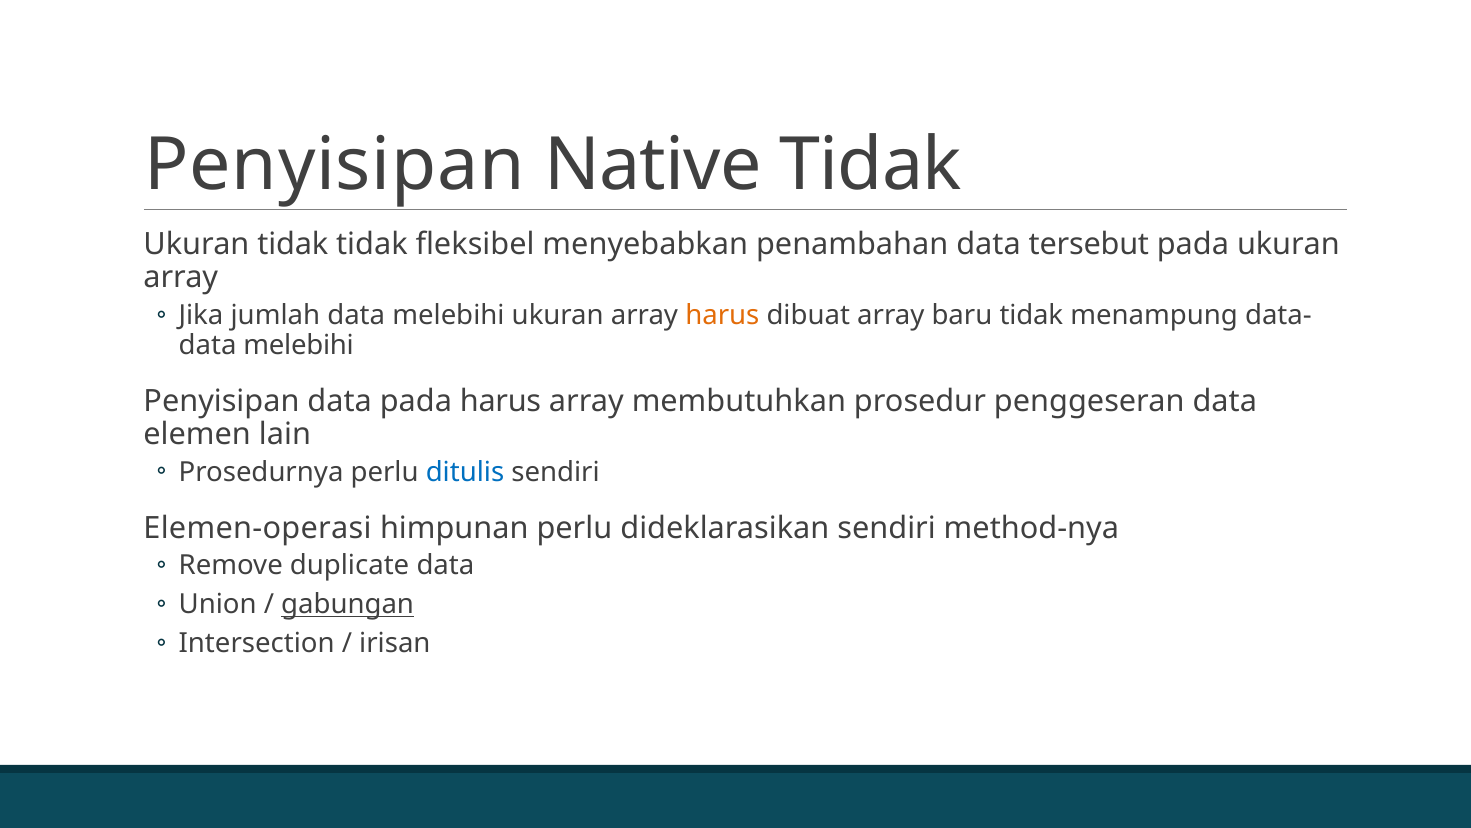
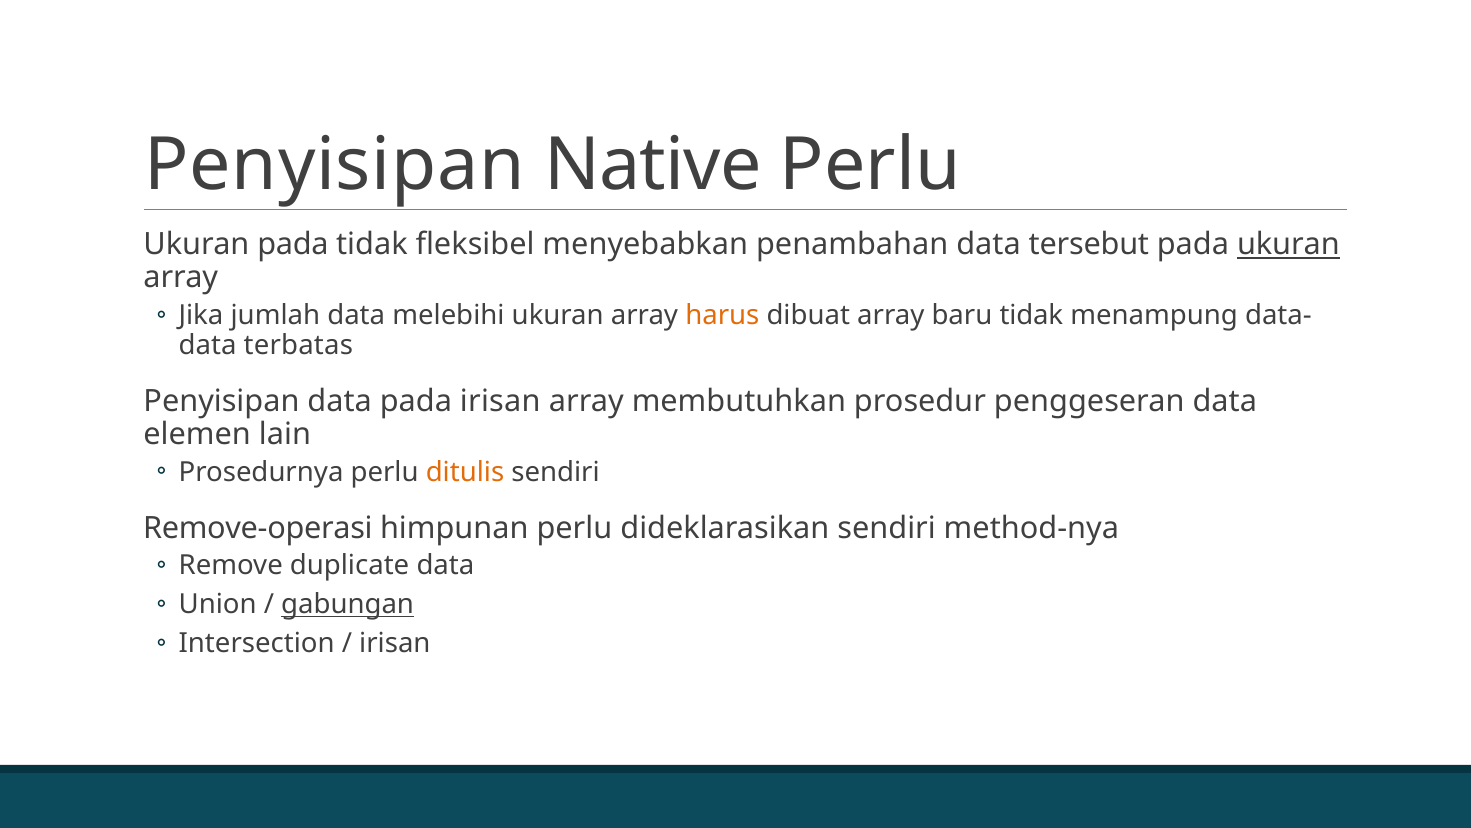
Native Tidak: Tidak -> Perlu
Ukuran tidak: tidak -> pada
ukuran at (1288, 245) underline: none -> present
melebihi at (299, 345): melebihi -> terbatas
pada harus: harus -> irisan
ditulis colour: blue -> orange
Elemen-operasi: Elemen-operasi -> Remove-operasi
